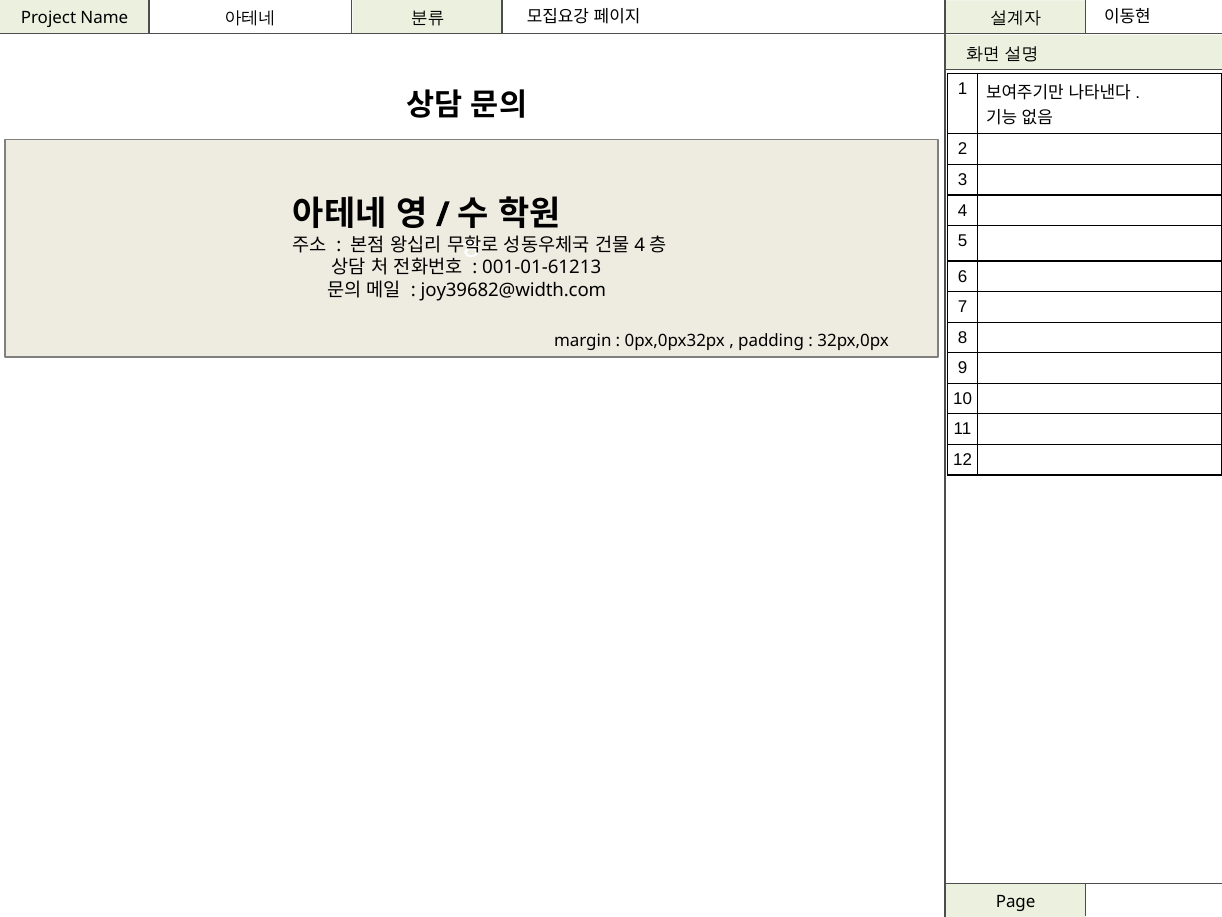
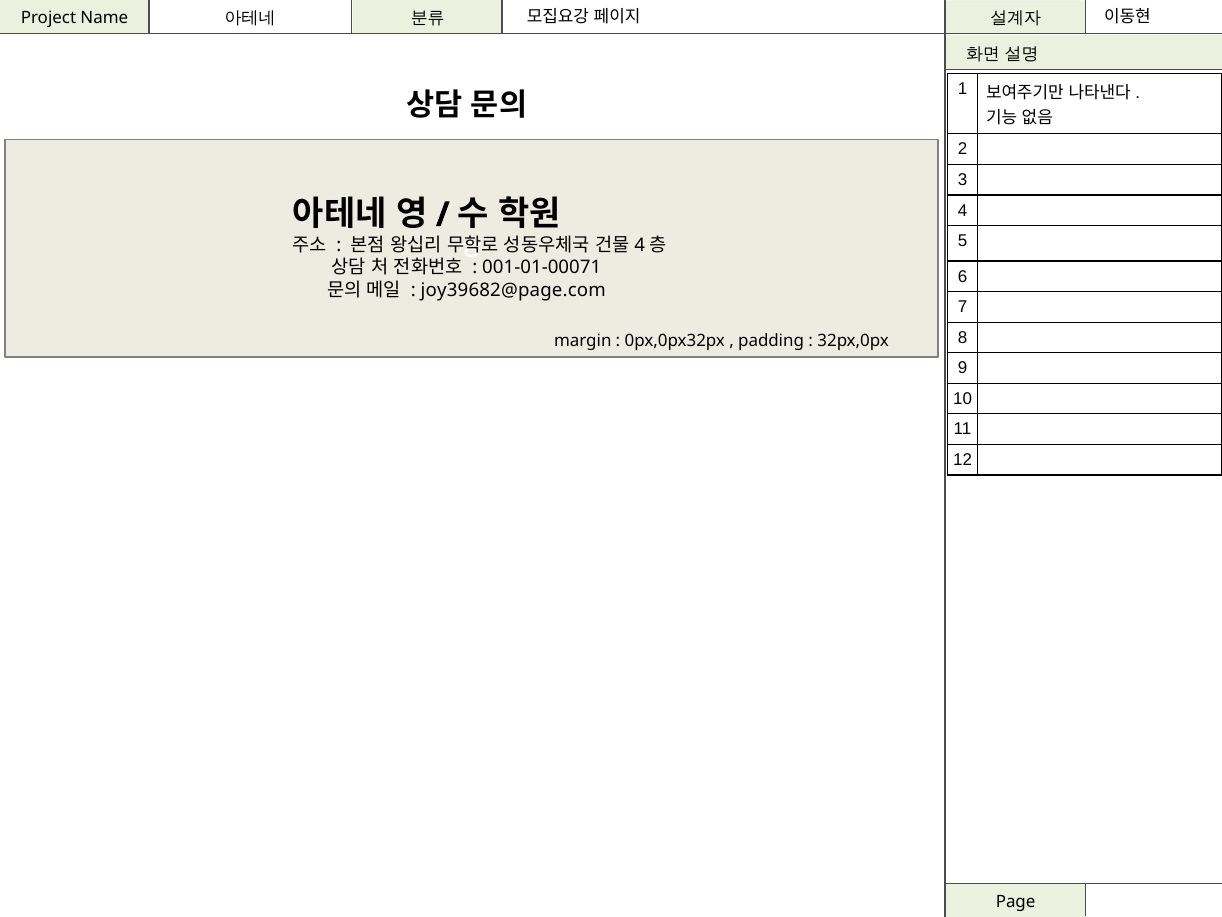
001-01-61213: 001-01-61213 -> 001-01-00071
joy39682@width.com: joy39682@width.com -> joy39682@page.com
